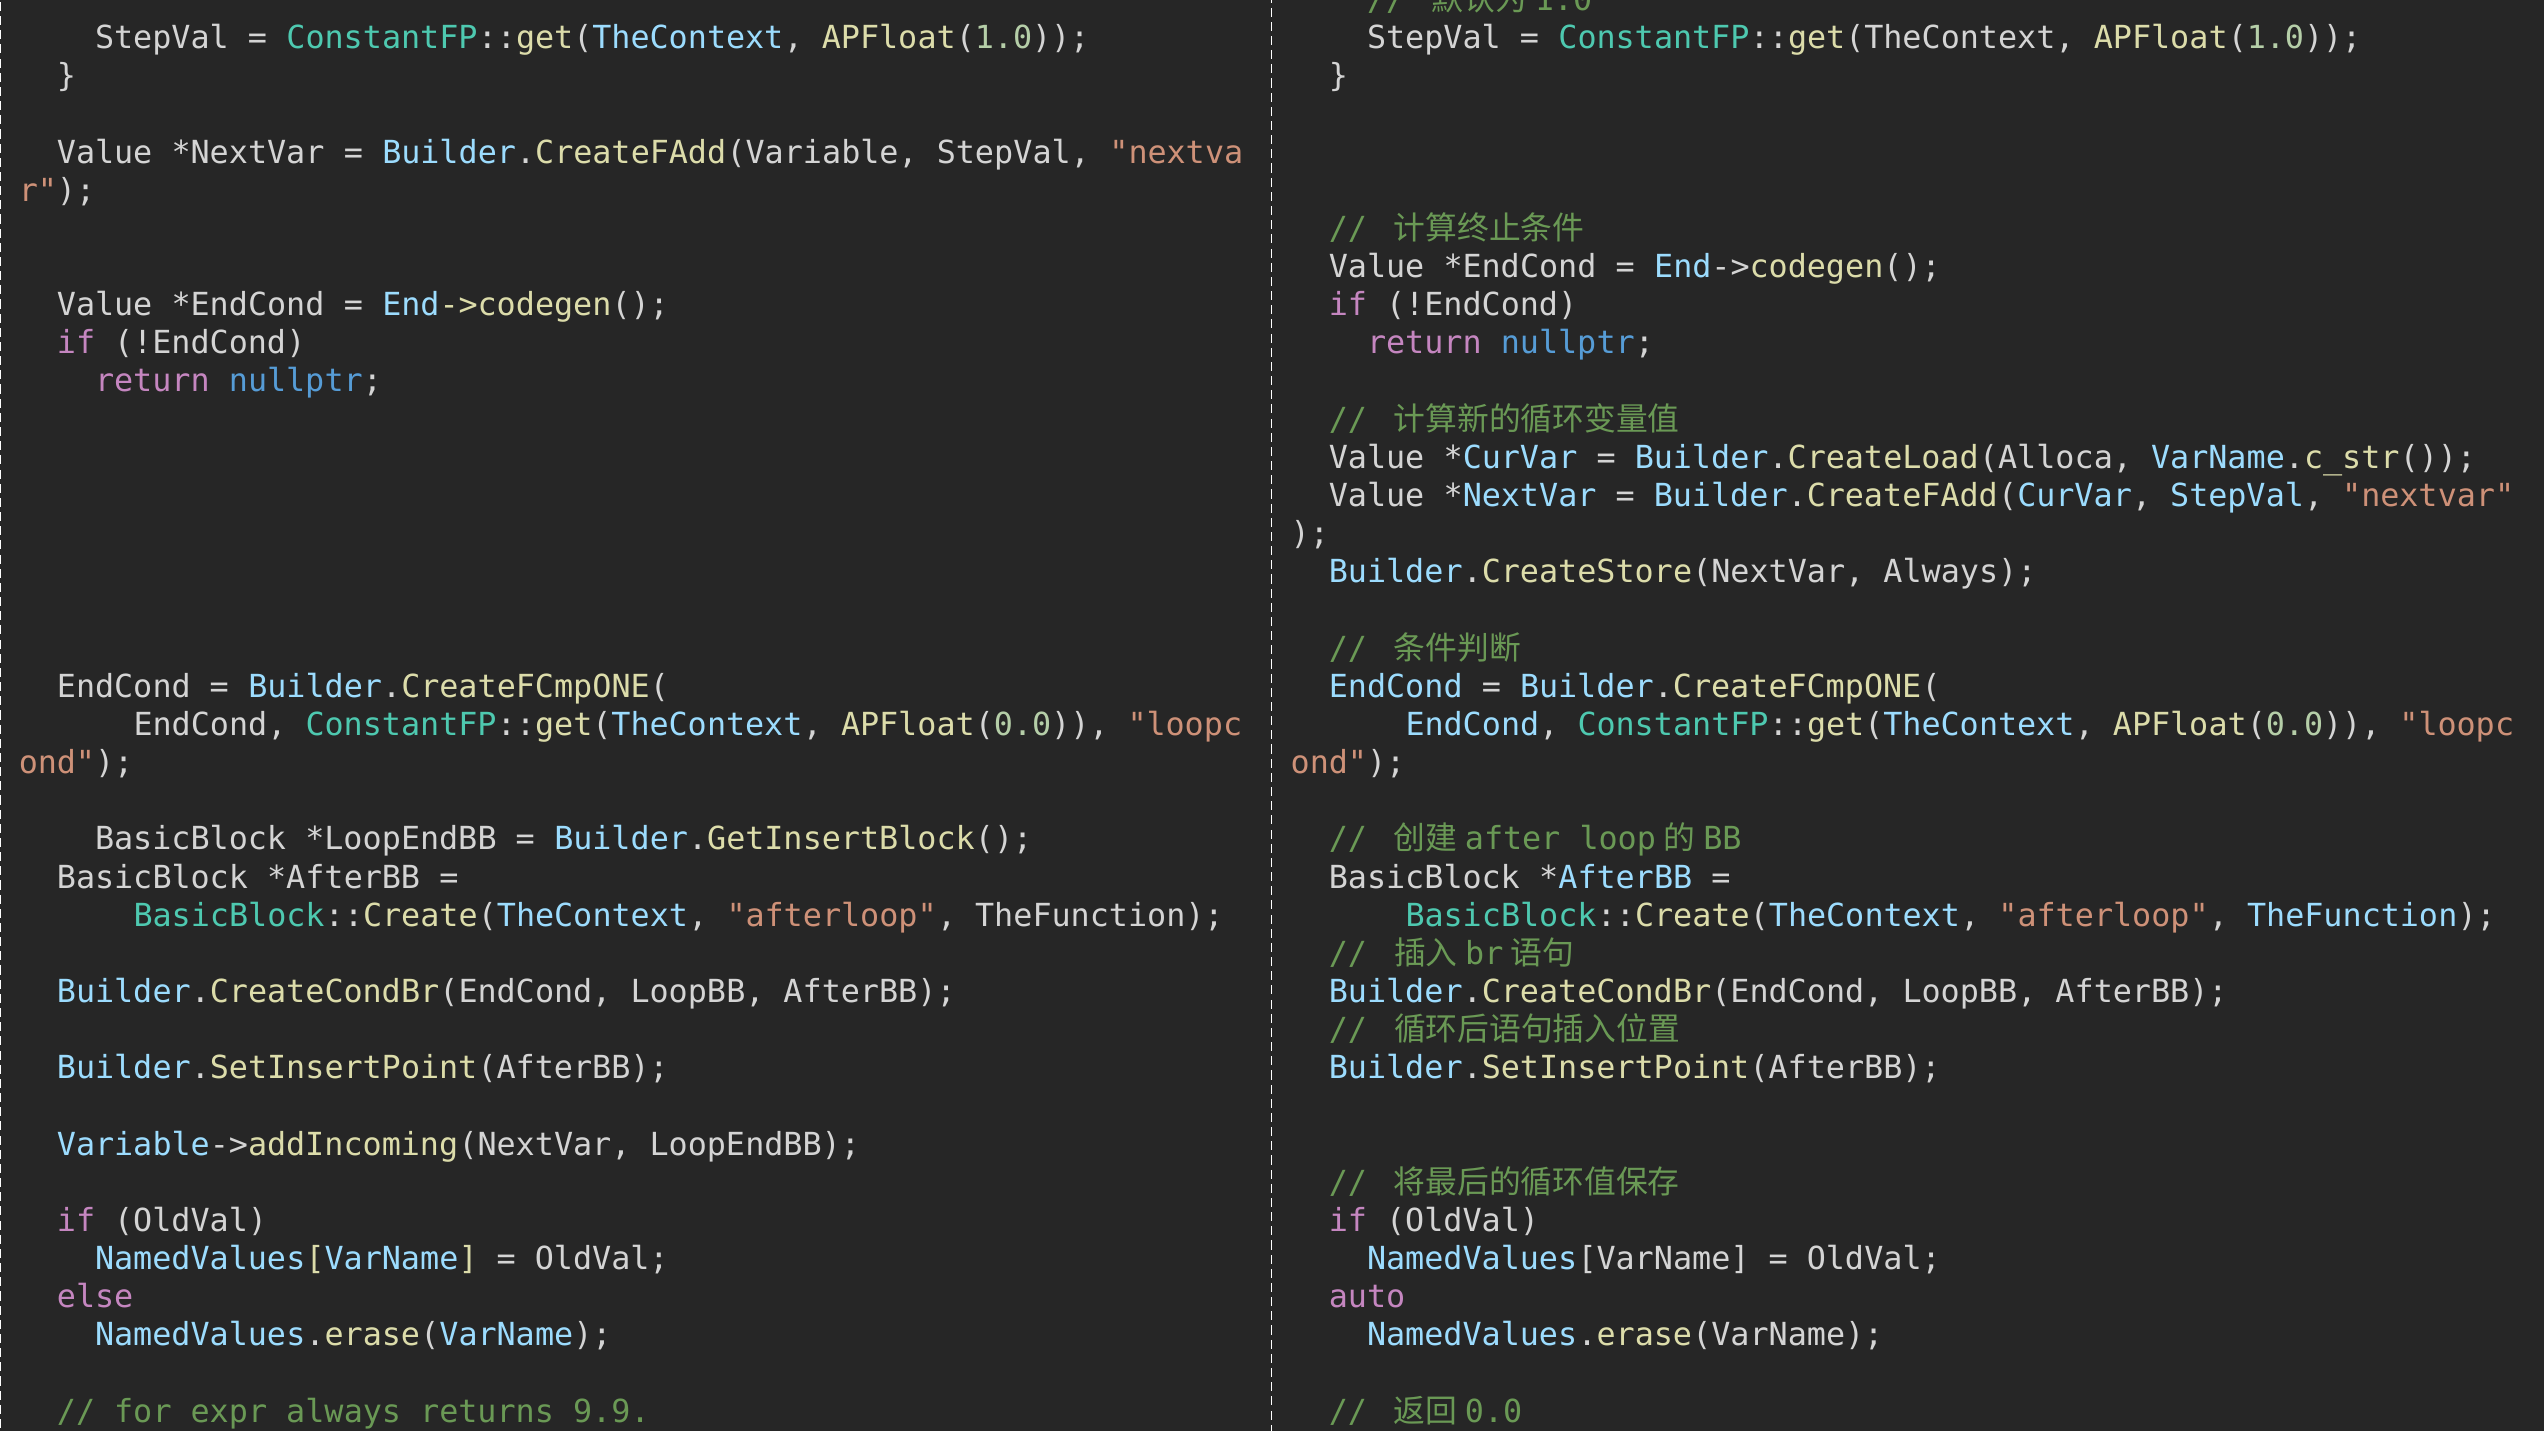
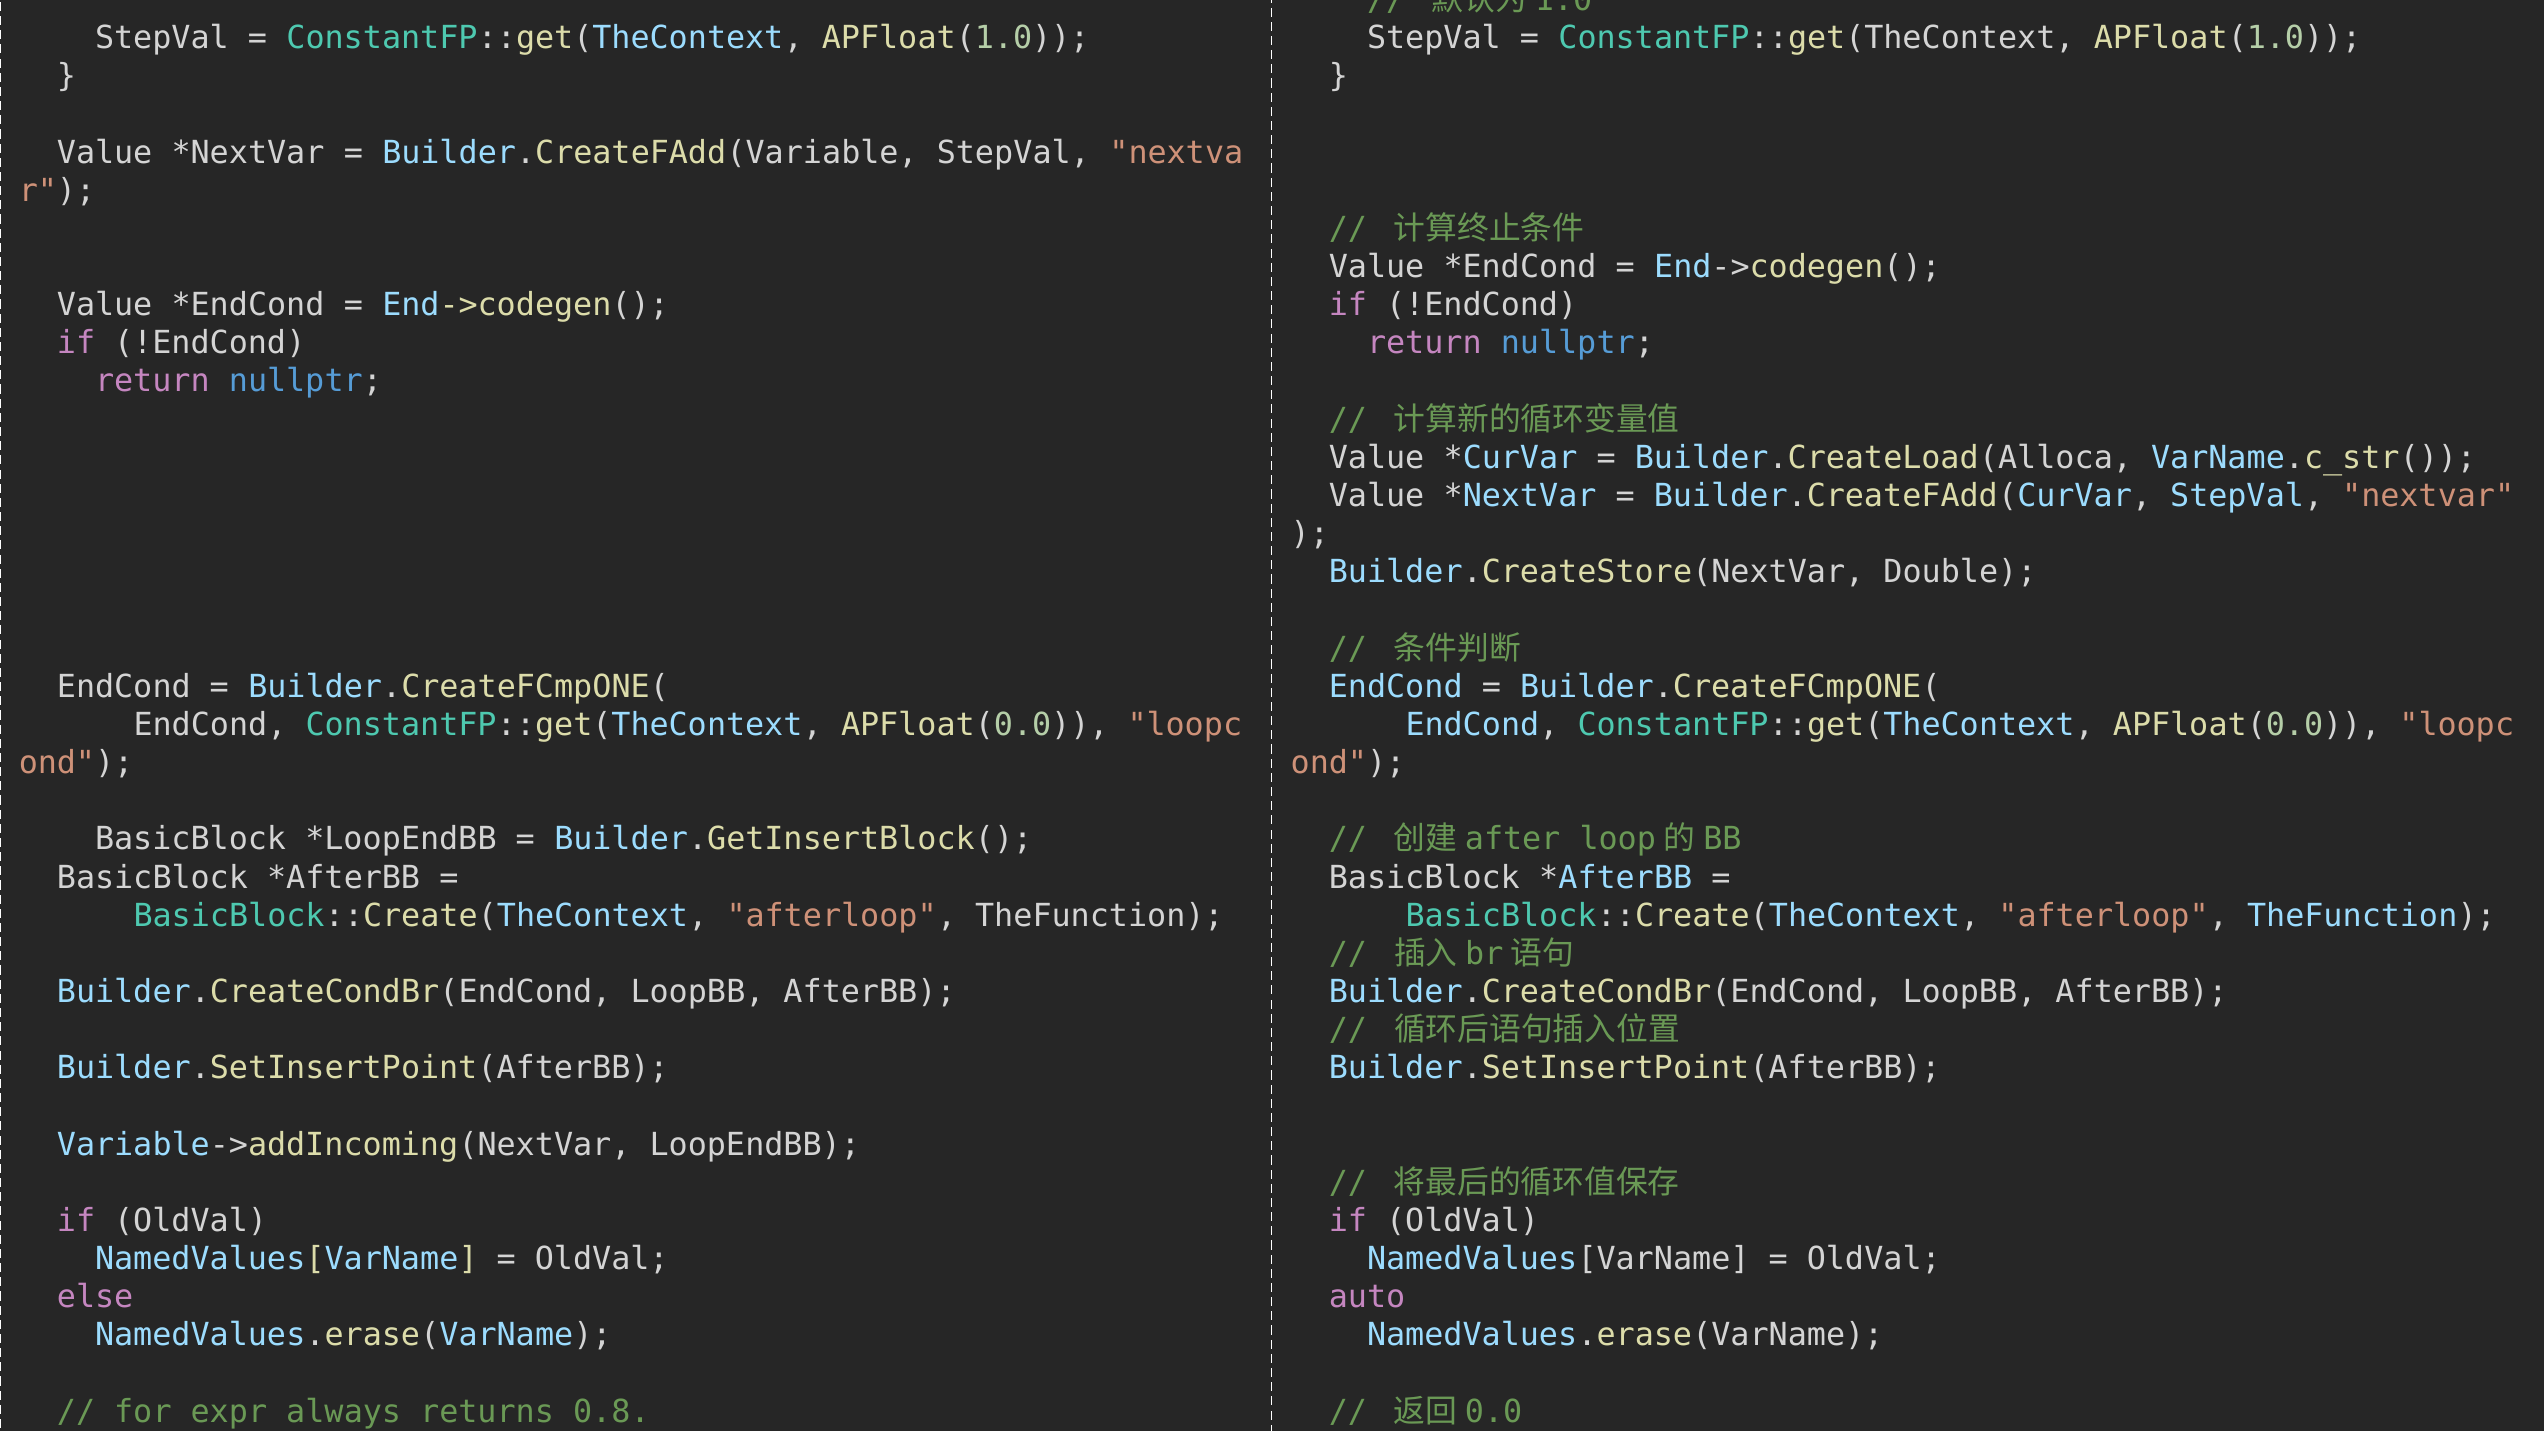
Builder.CreateStore(NextVar Always: Always -> Double
9.9: 9.9 -> 0.8
